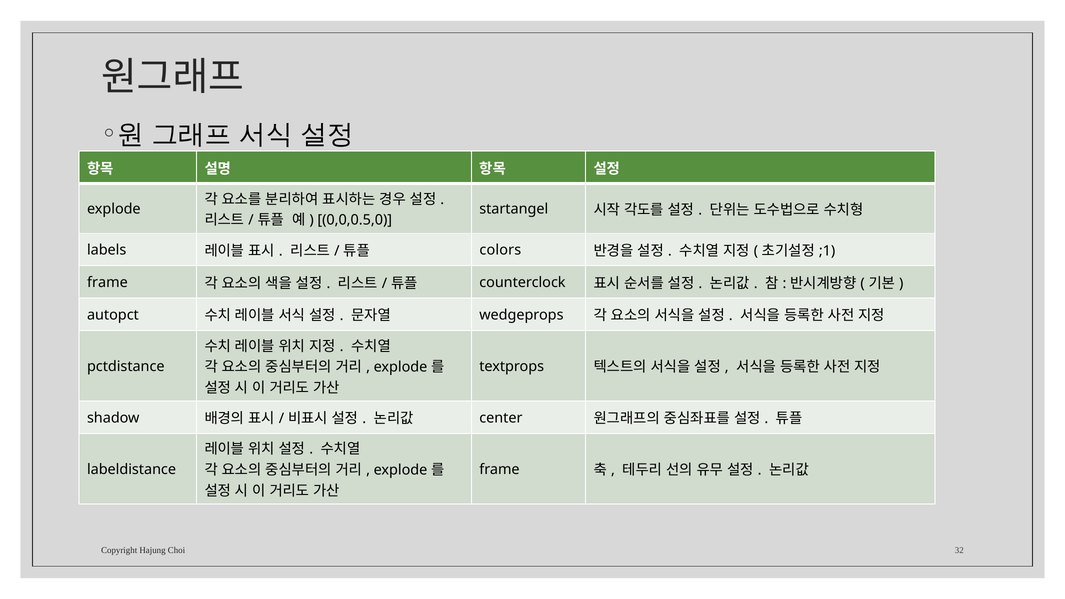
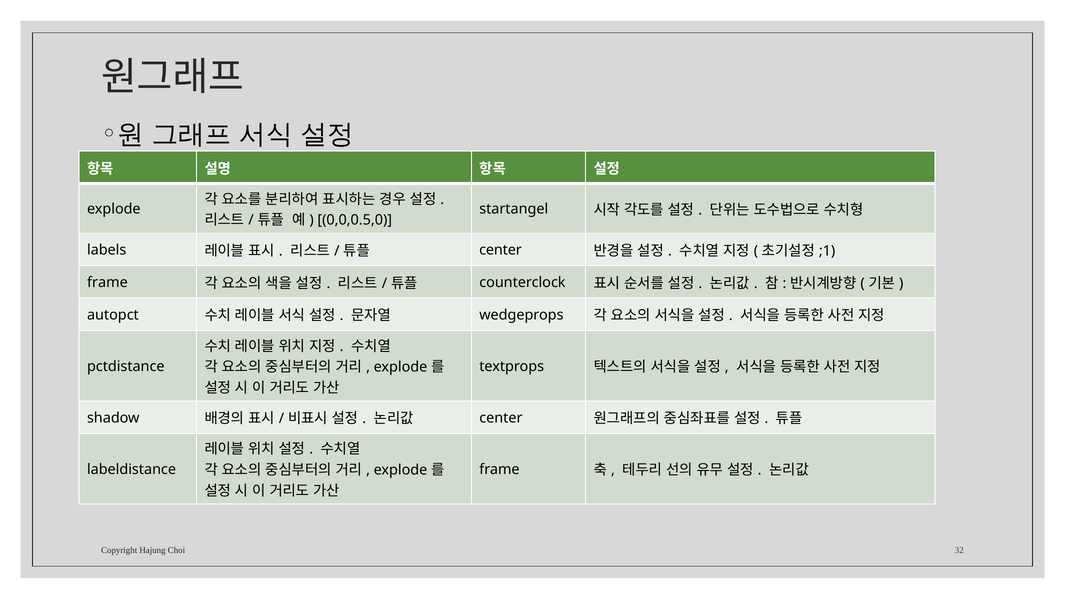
colors at (500, 250): colors -> center
